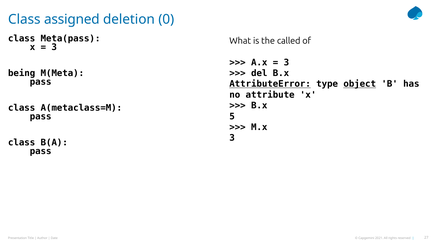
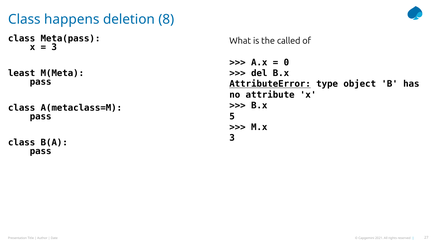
assigned: assigned -> happens
0: 0 -> 8
3 at (286, 62): 3 -> 0
being: being -> least
object underline: present -> none
